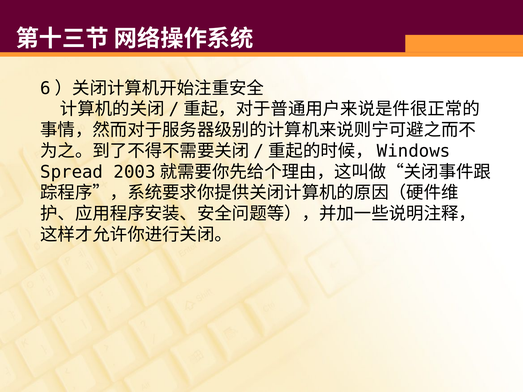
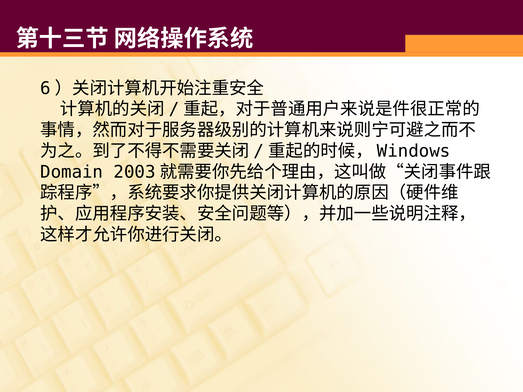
Spread: Spread -> Domain
